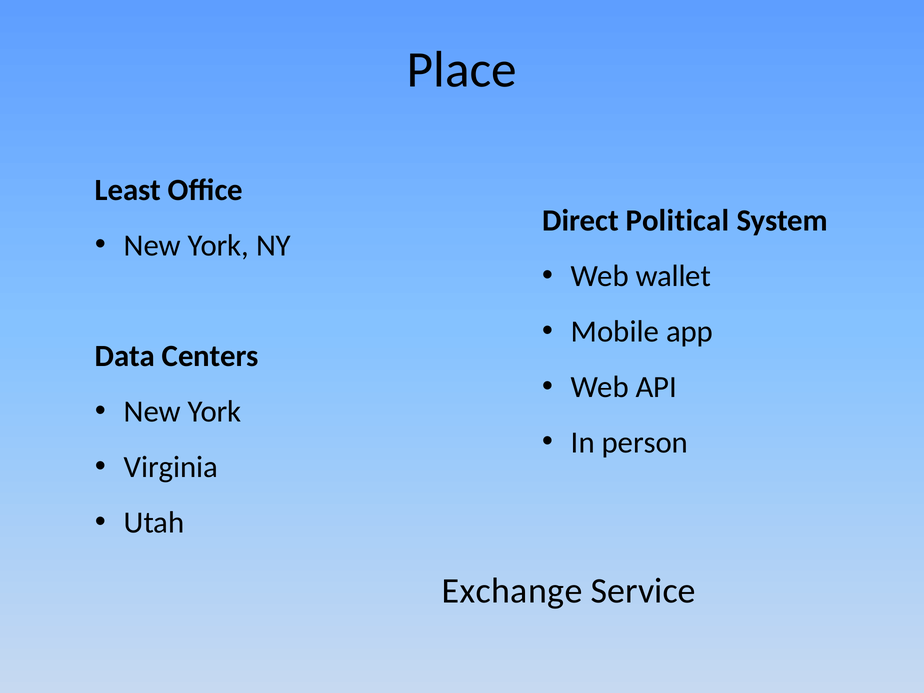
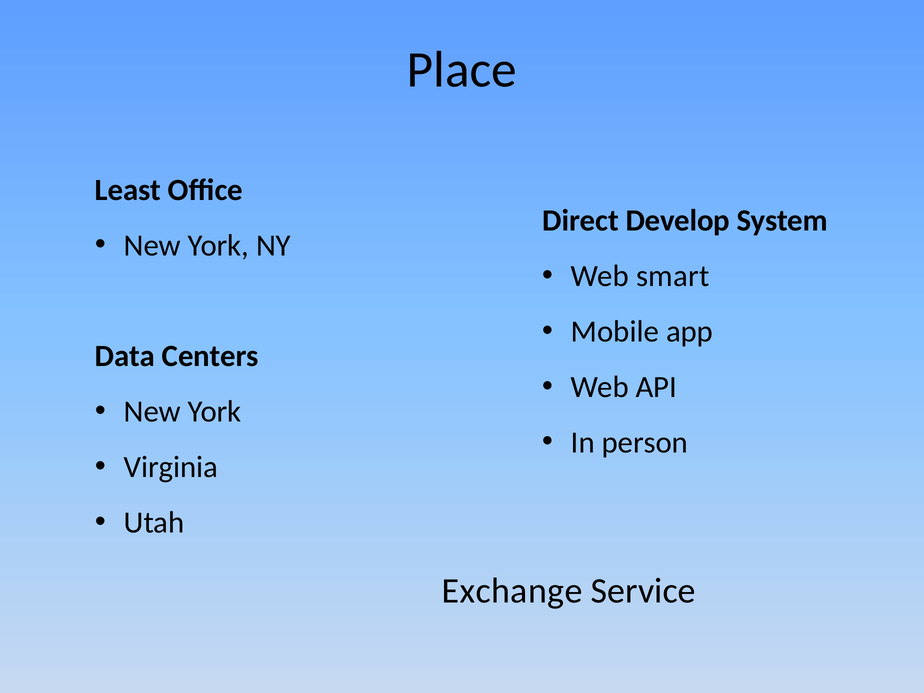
Political: Political -> Develop
wallet: wallet -> smart
